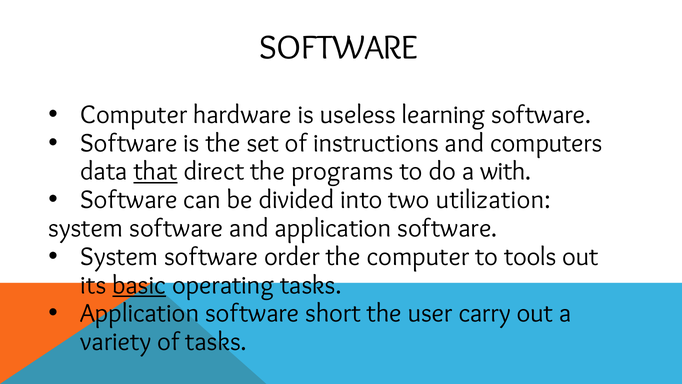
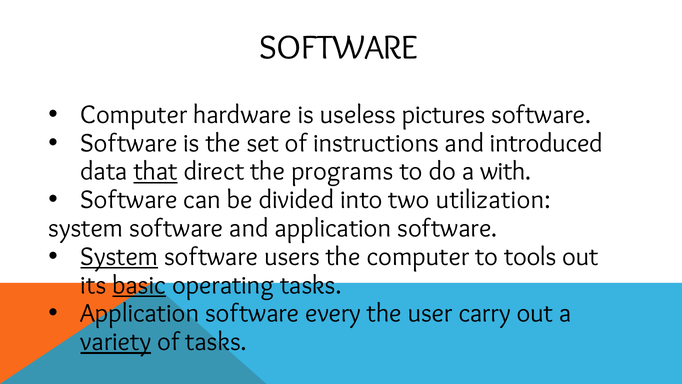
learning: learning -> pictures
computers: computers -> introduced
System at (119, 256) underline: none -> present
order: order -> users
short: short -> every
variety underline: none -> present
